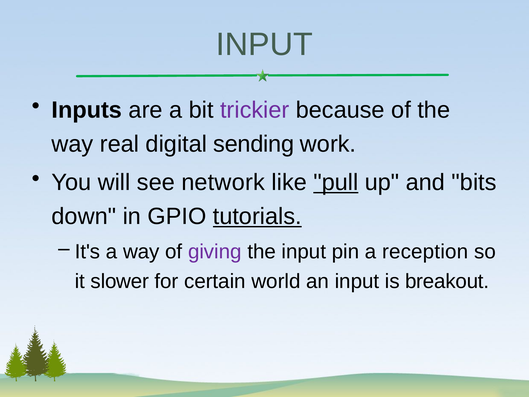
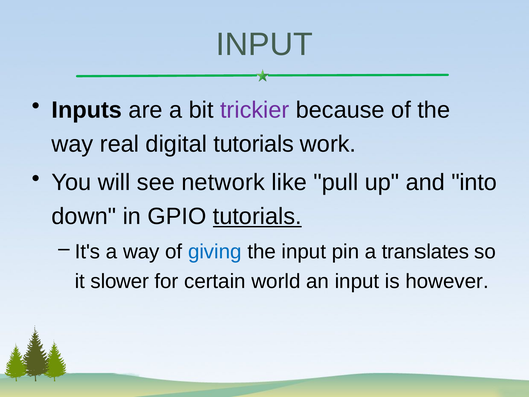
digital sending: sending -> tutorials
pull underline: present -> none
bits: bits -> into
giving colour: purple -> blue
reception: reception -> translates
breakout: breakout -> however
